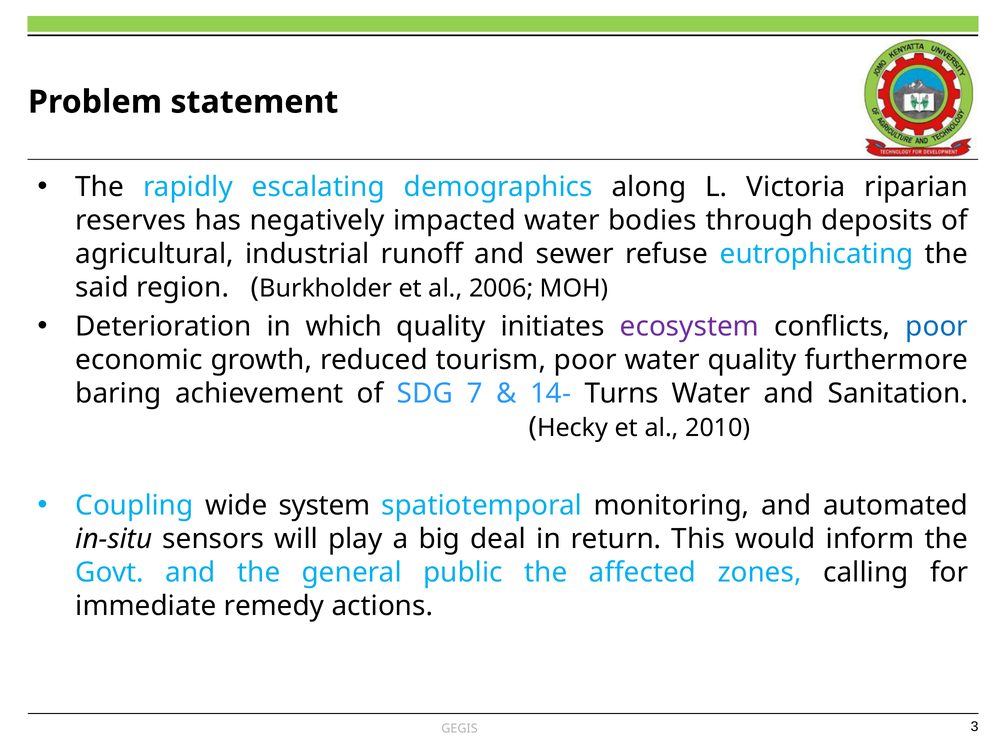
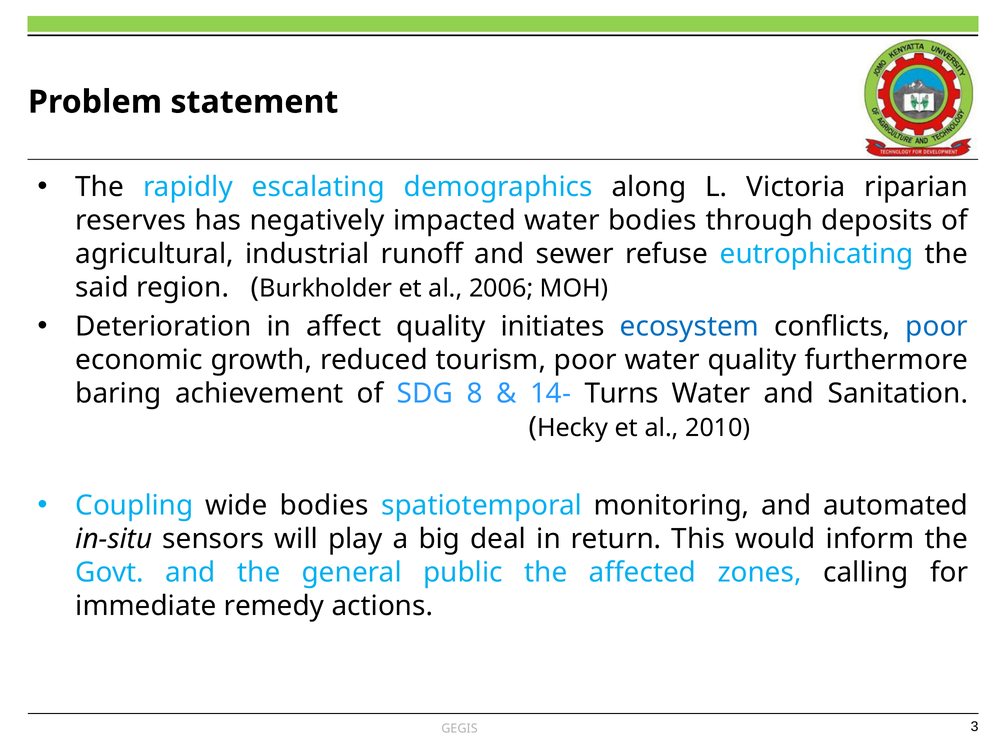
which: which -> affect
ecosystem colour: purple -> blue
7: 7 -> 8
wide system: system -> bodies
